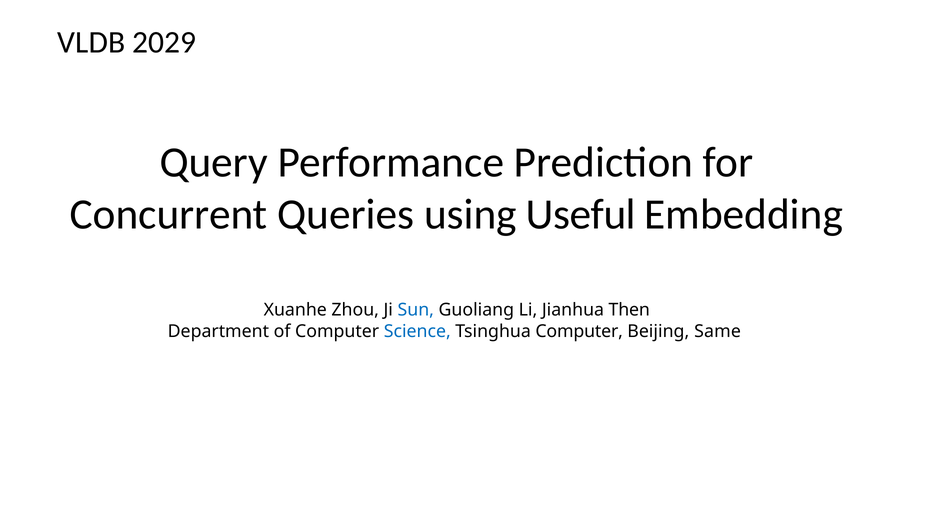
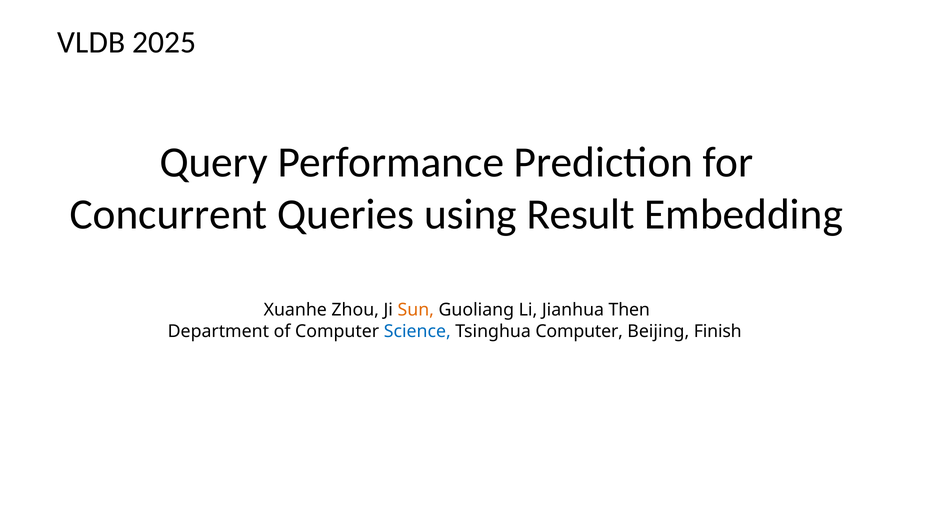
2029: 2029 -> 2025
Useful: Useful -> Result
Sun colour: blue -> orange
Same: Same -> Finish
